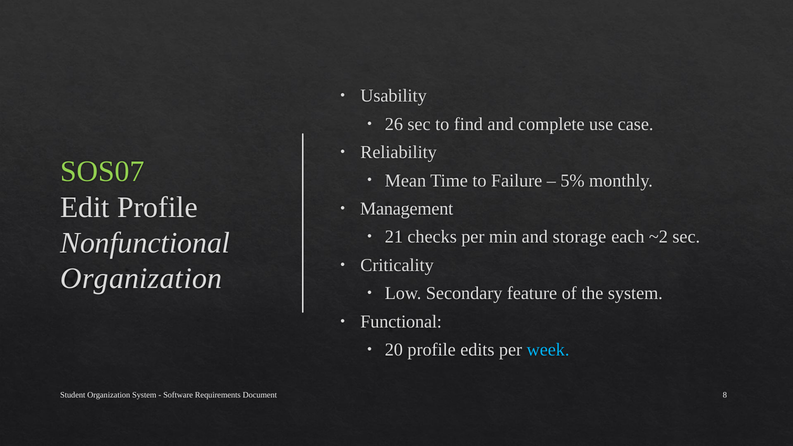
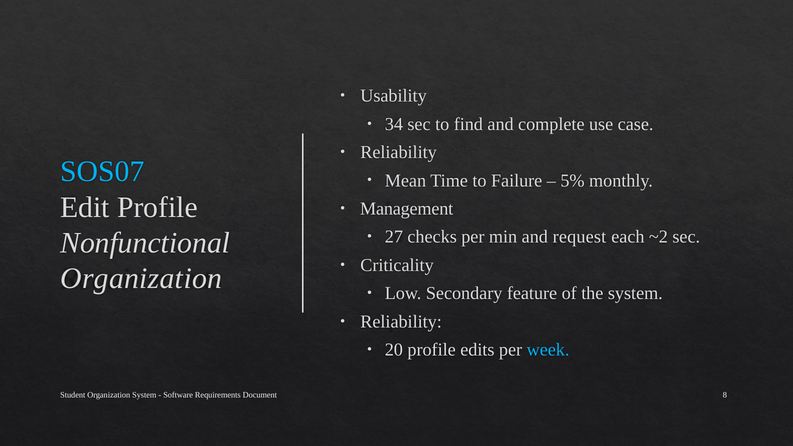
26: 26 -> 34
SOS07 colour: light green -> light blue
21: 21 -> 27
storage: storage -> request
Functional at (401, 322): Functional -> Reliability
